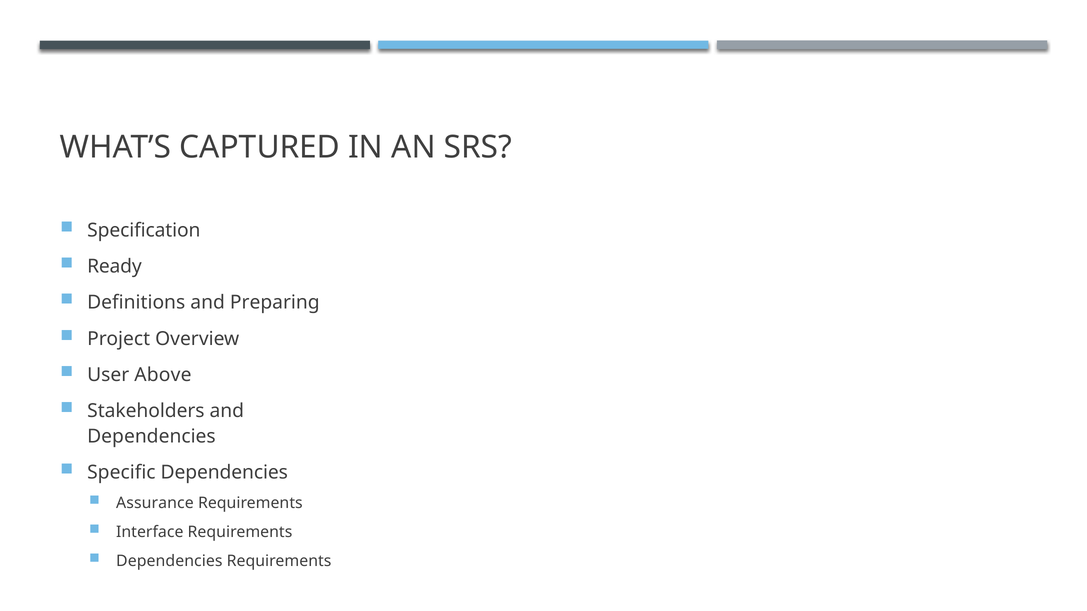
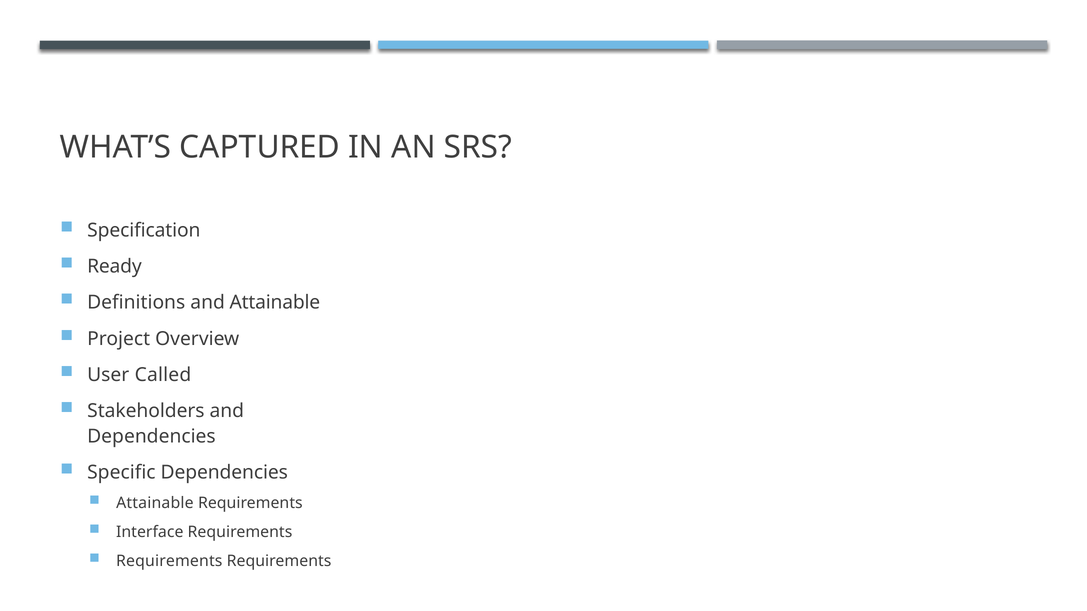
and Preparing: Preparing -> Attainable
Above: Above -> Called
Assurance at (155, 503): Assurance -> Attainable
Dependencies at (169, 561): Dependencies -> Requirements
